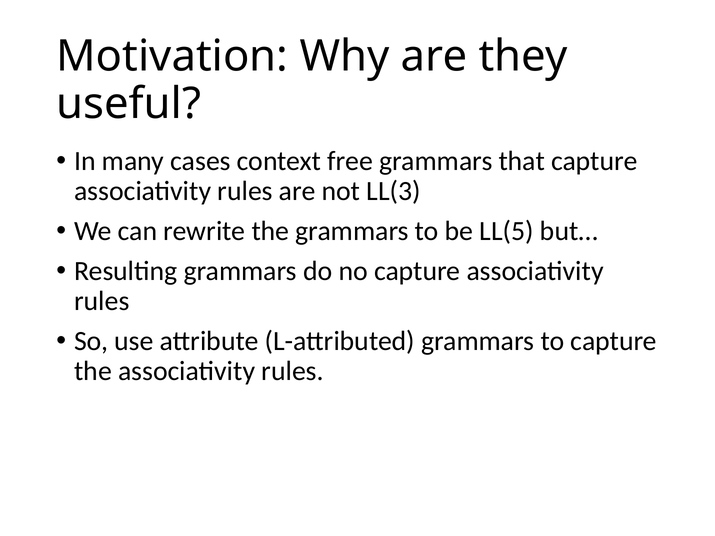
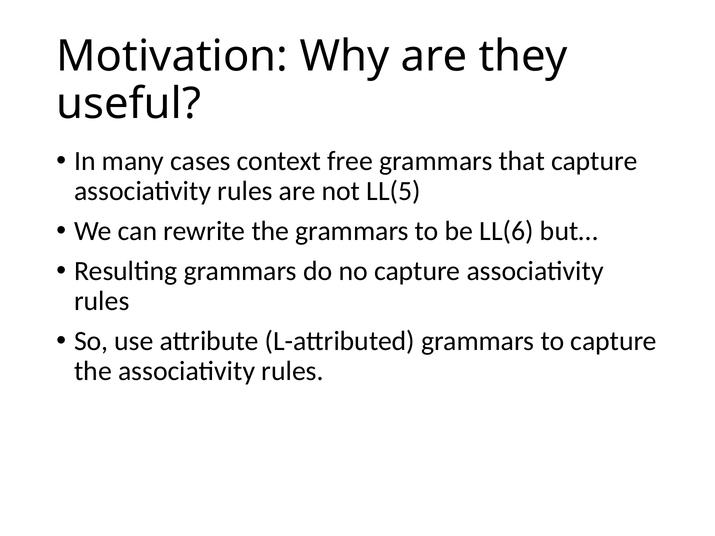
LL(3: LL(3 -> LL(5
LL(5: LL(5 -> LL(6
